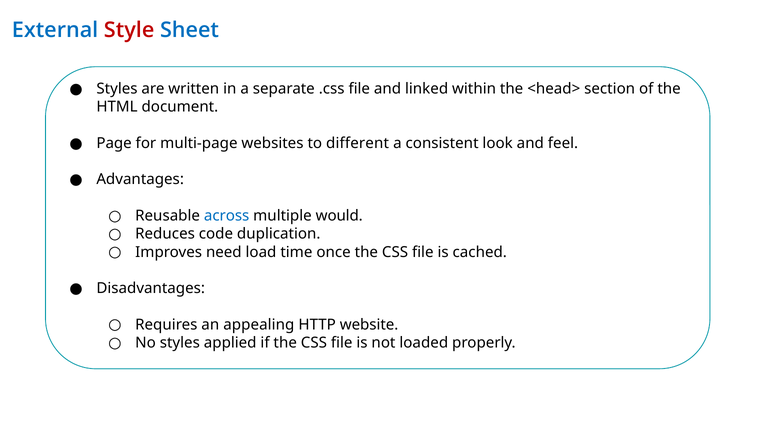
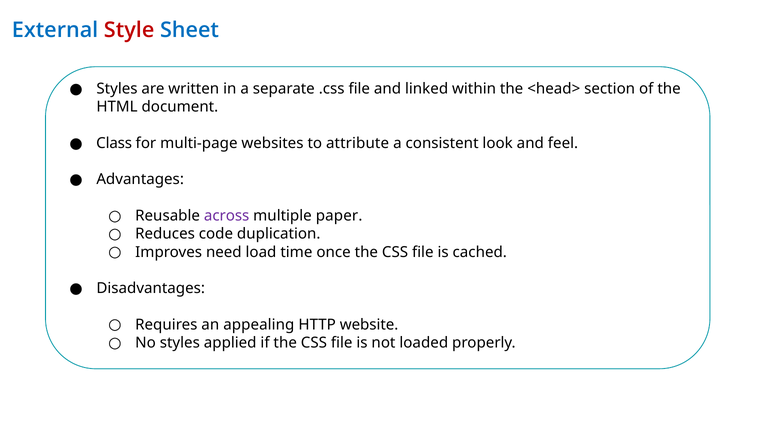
Page: Page -> Class
different: different -> attribute
across colour: blue -> purple
would: would -> paper
